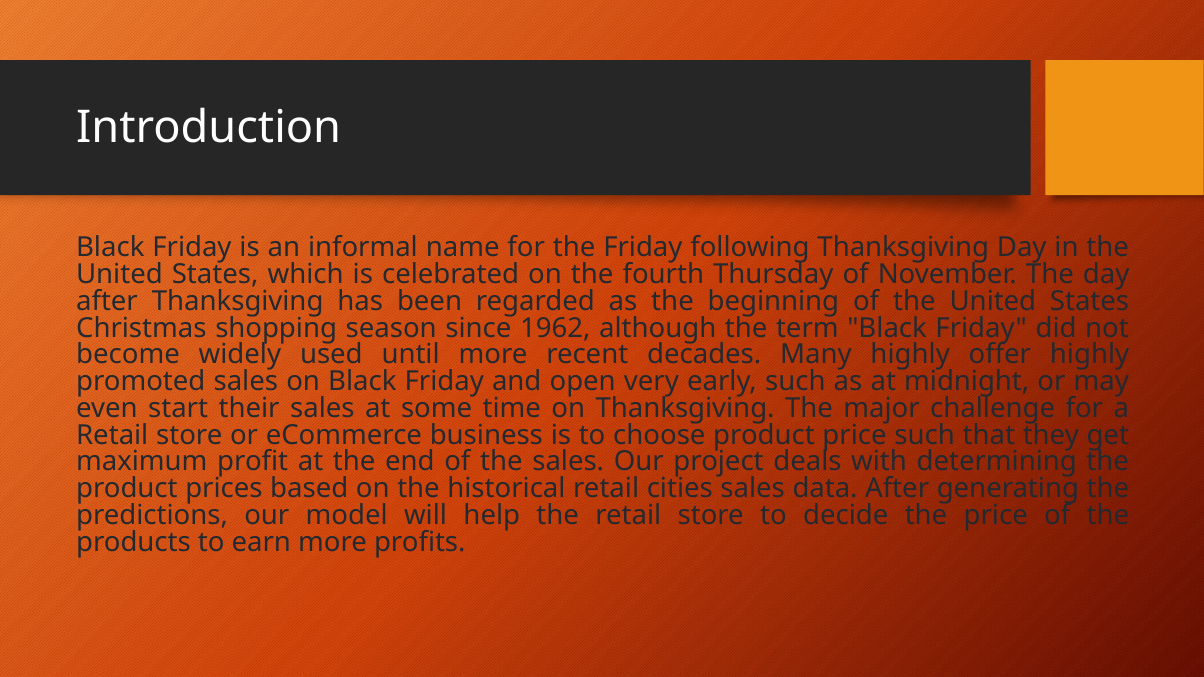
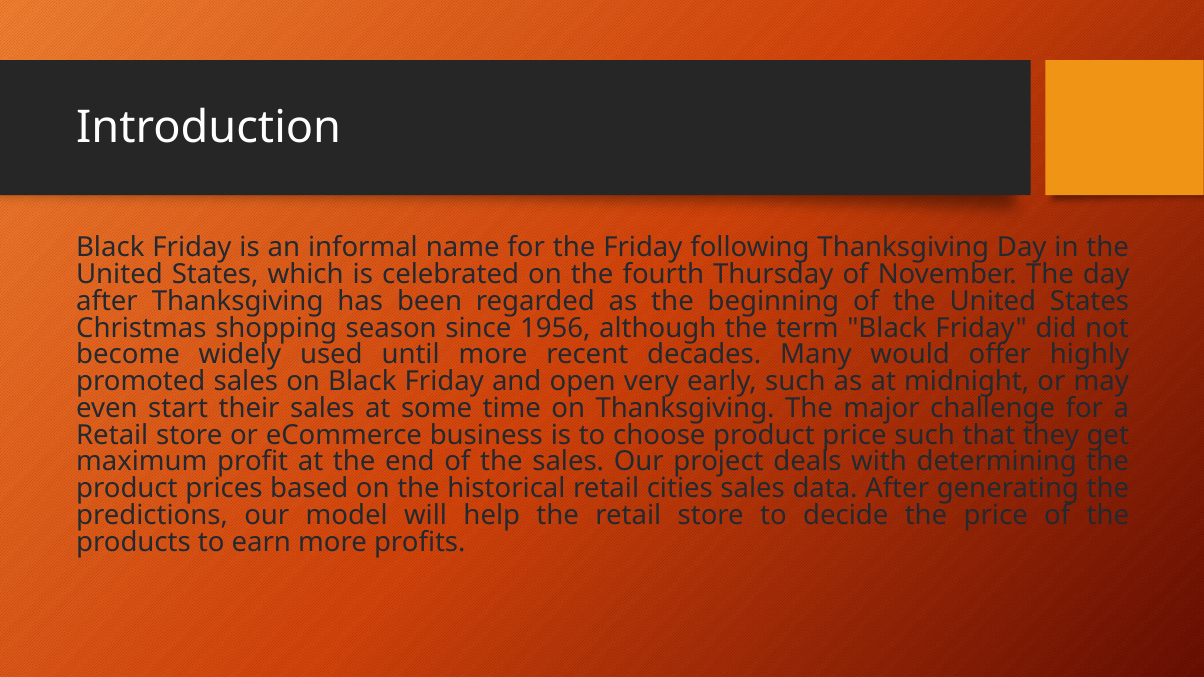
1962: 1962 -> 1956
Many highly: highly -> would
